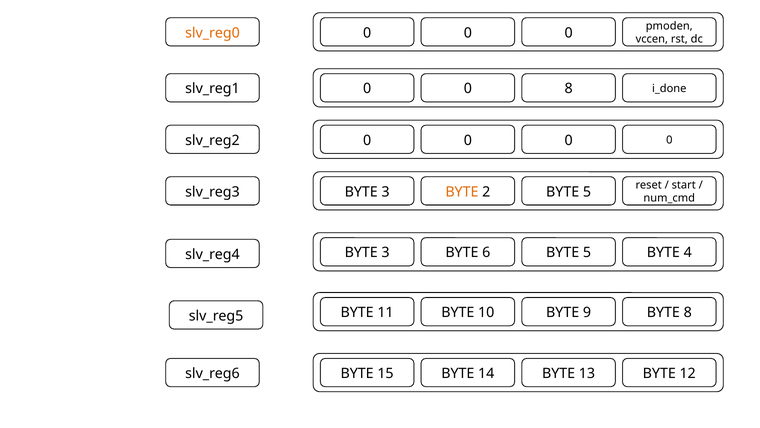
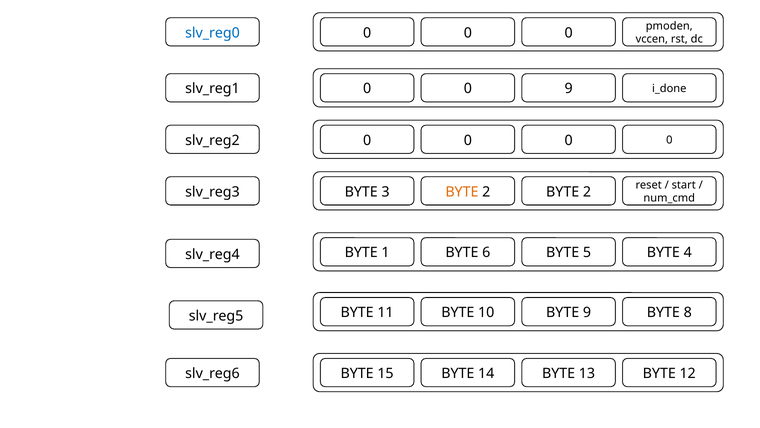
slv_reg0 colour: orange -> blue
0 8: 8 -> 9
2 BYTE 5: 5 -> 2
3 at (386, 252): 3 -> 1
